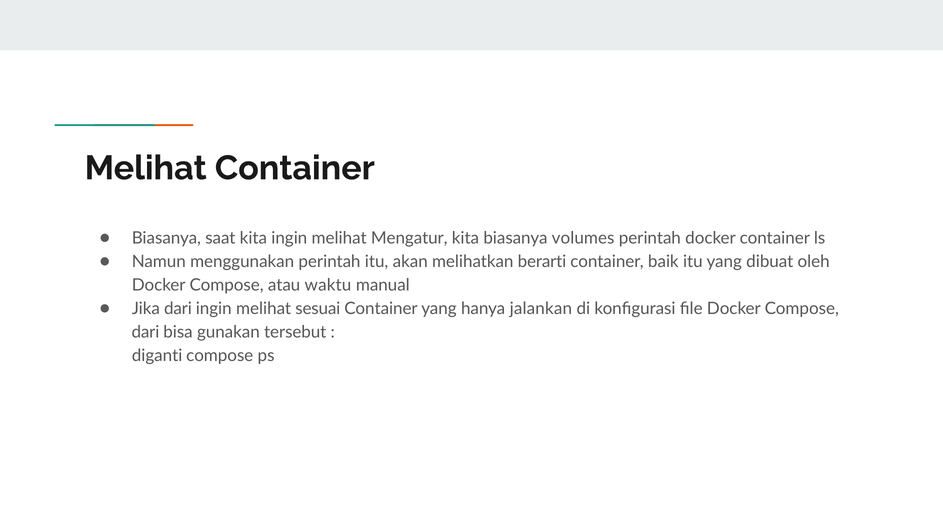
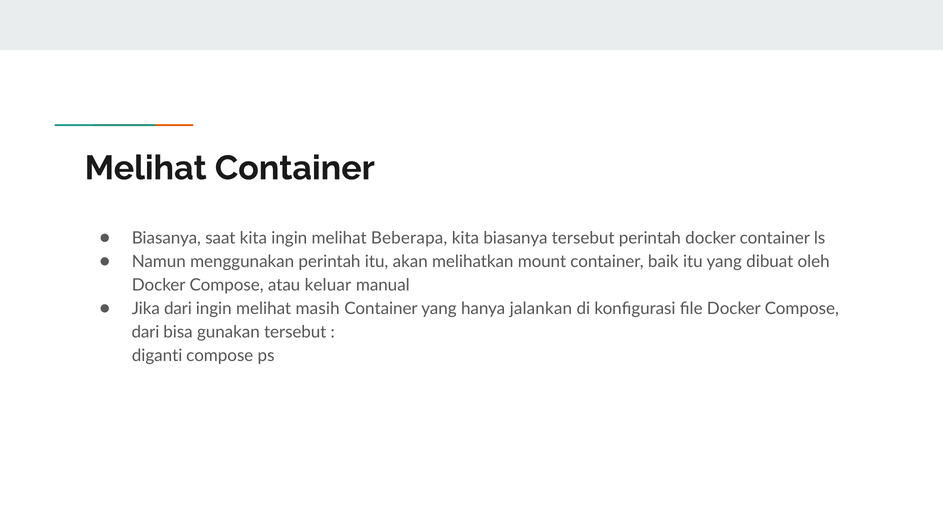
Mengatur: Mengatur -> Beberapa
biasanya volumes: volumes -> tersebut
berarti: berarti -> mount
waktu: waktu -> keluar
sesuai: sesuai -> masih
